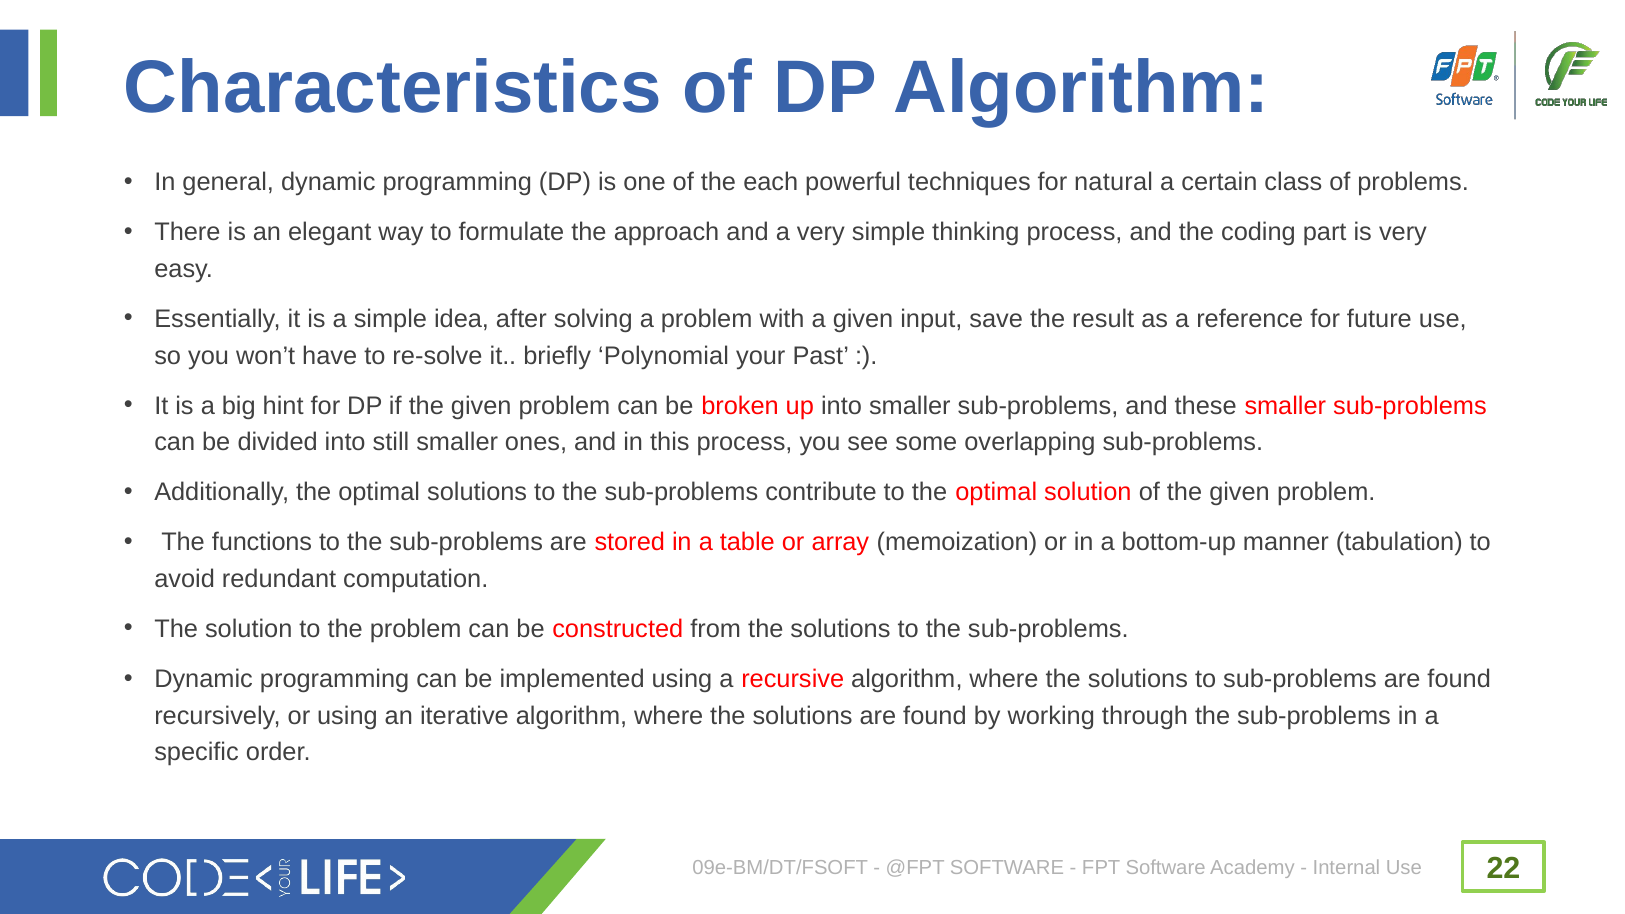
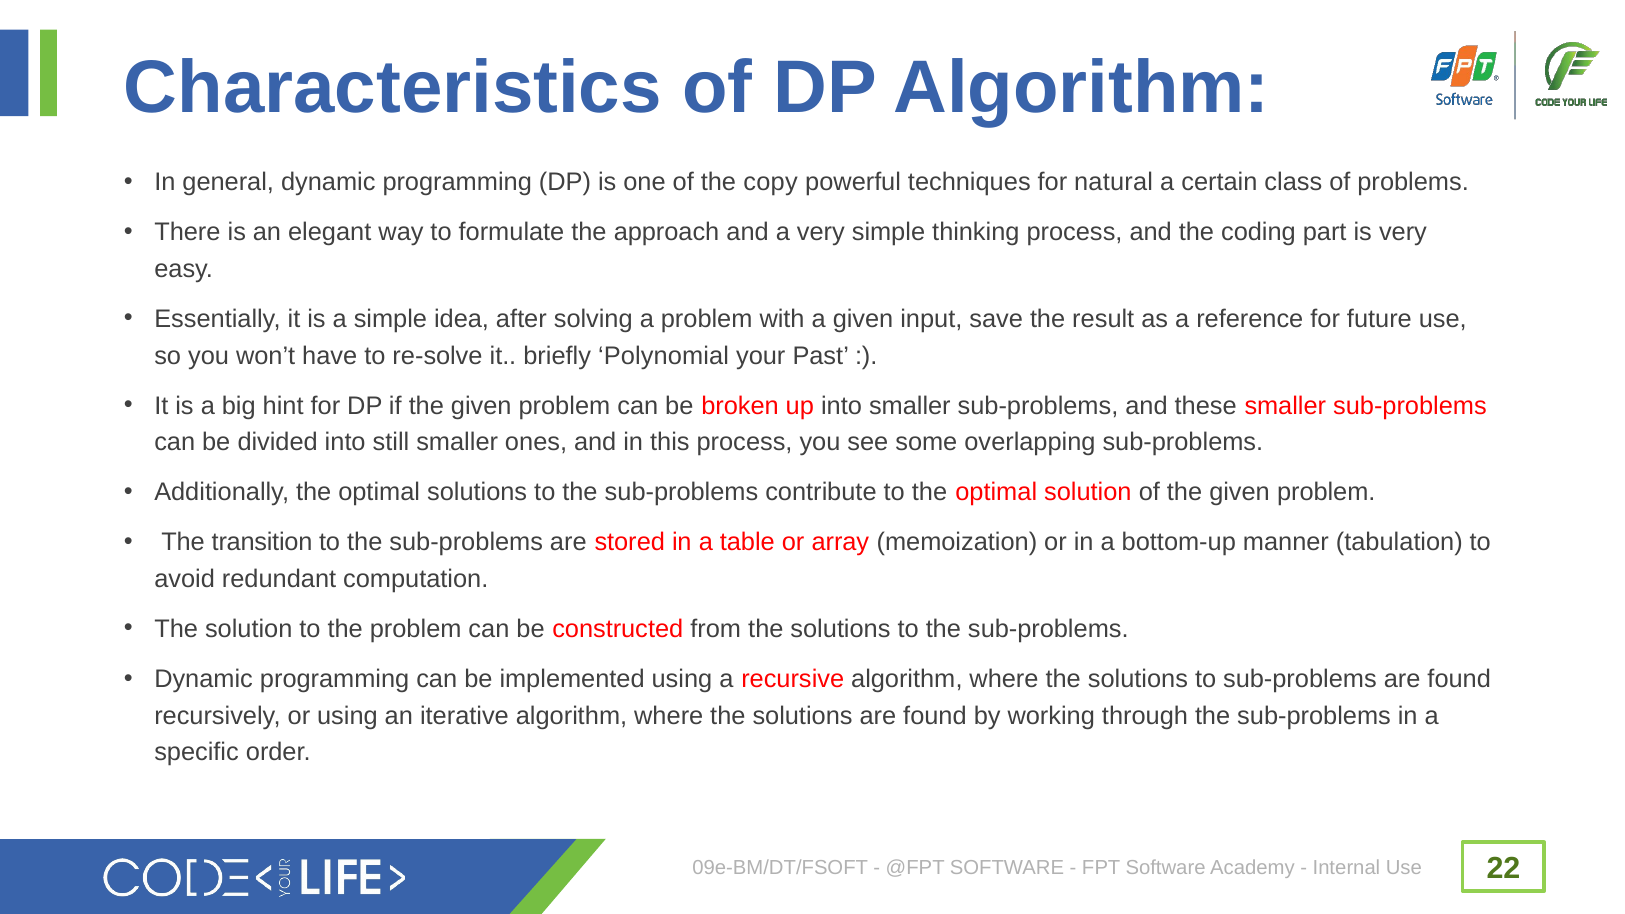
each: each -> copy
functions: functions -> transition
